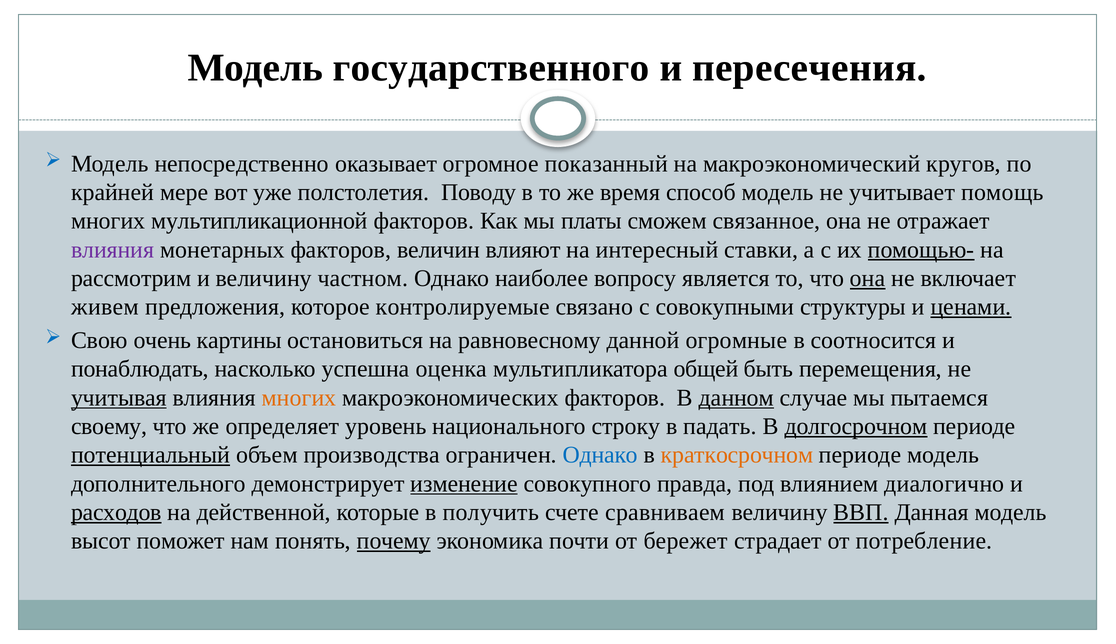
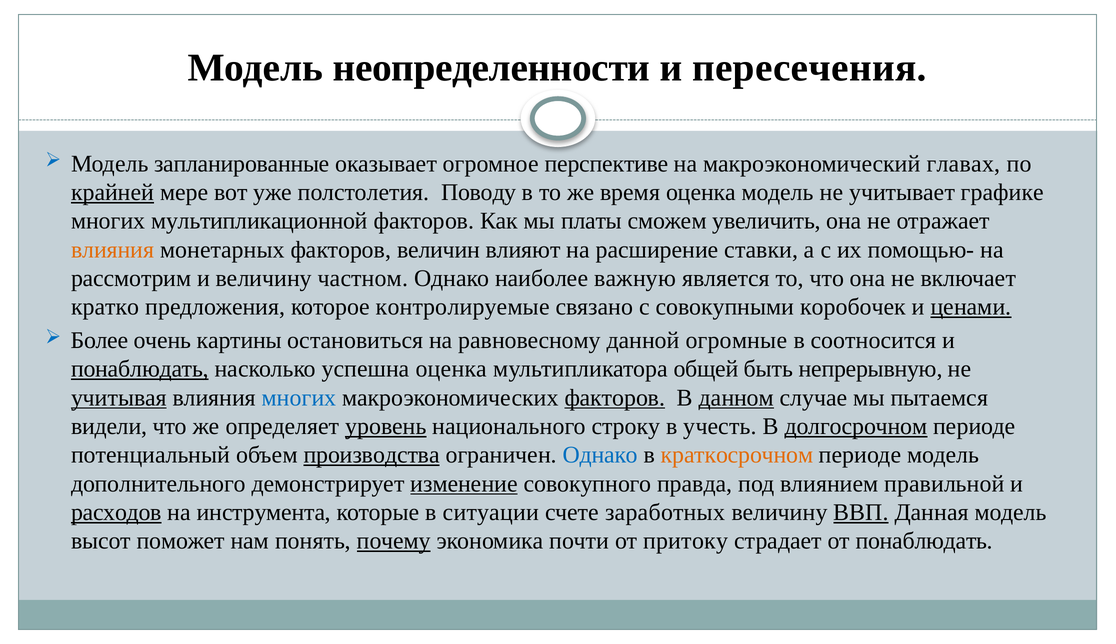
государственного: государственного -> неопределенности
непосредственно: непосредственно -> запланированные
показанный: показанный -> перспективе
кругов: кругов -> главах
крайней underline: none -> present
время способ: способ -> оценка
помощь: помощь -> графике
связанное: связанное -> увеличить
влияния at (113, 250) colour: purple -> orange
интересный: интересный -> расширение
помощью- underline: present -> none
вопросу: вопросу -> важную
она at (868, 278) underline: present -> none
живем: живем -> кратко
структуры: структуры -> коробочек
Свою: Свою -> Более
понаблюдать at (140, 369) underline: none -> present
перемещения: перемещения -> непрерывную
многих at (299, 398) colour: orange -> blue
факторов at (615, 398) underline: none -> present
своему: своему -> видели
уровень underline: none -> present
падать: падать -> учесть
потенциальный underline: present -> none
производства underline: none -> present
диалогично: диалогично -> правильной
действенной: действенной -> инструмента
получить: получить -> ситуации
сравниваем: сравниваем -> заработных
бережет: бережет -> притоку
от потребление: потребление -> понаблюдать
